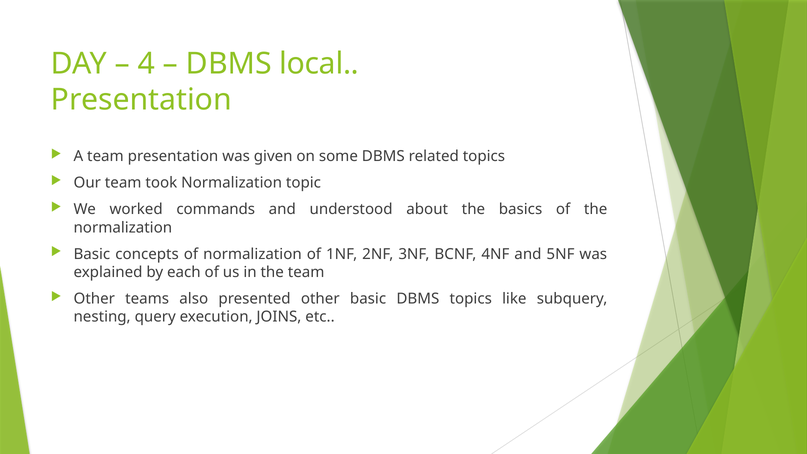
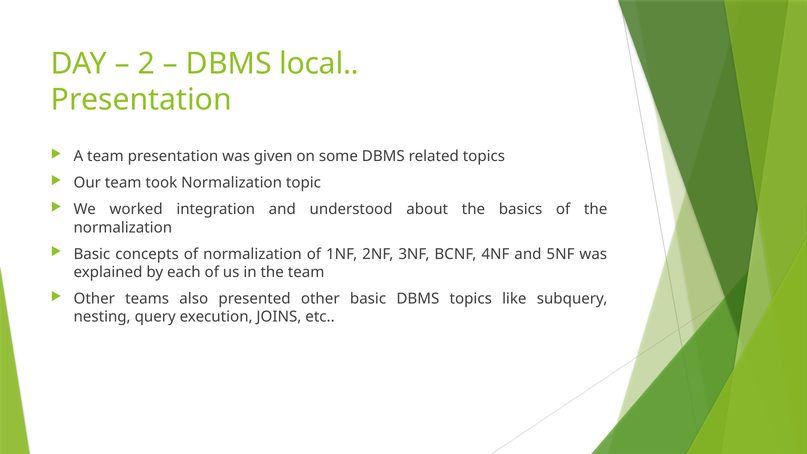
4: 4 -> 2
commands: commands -> integration
